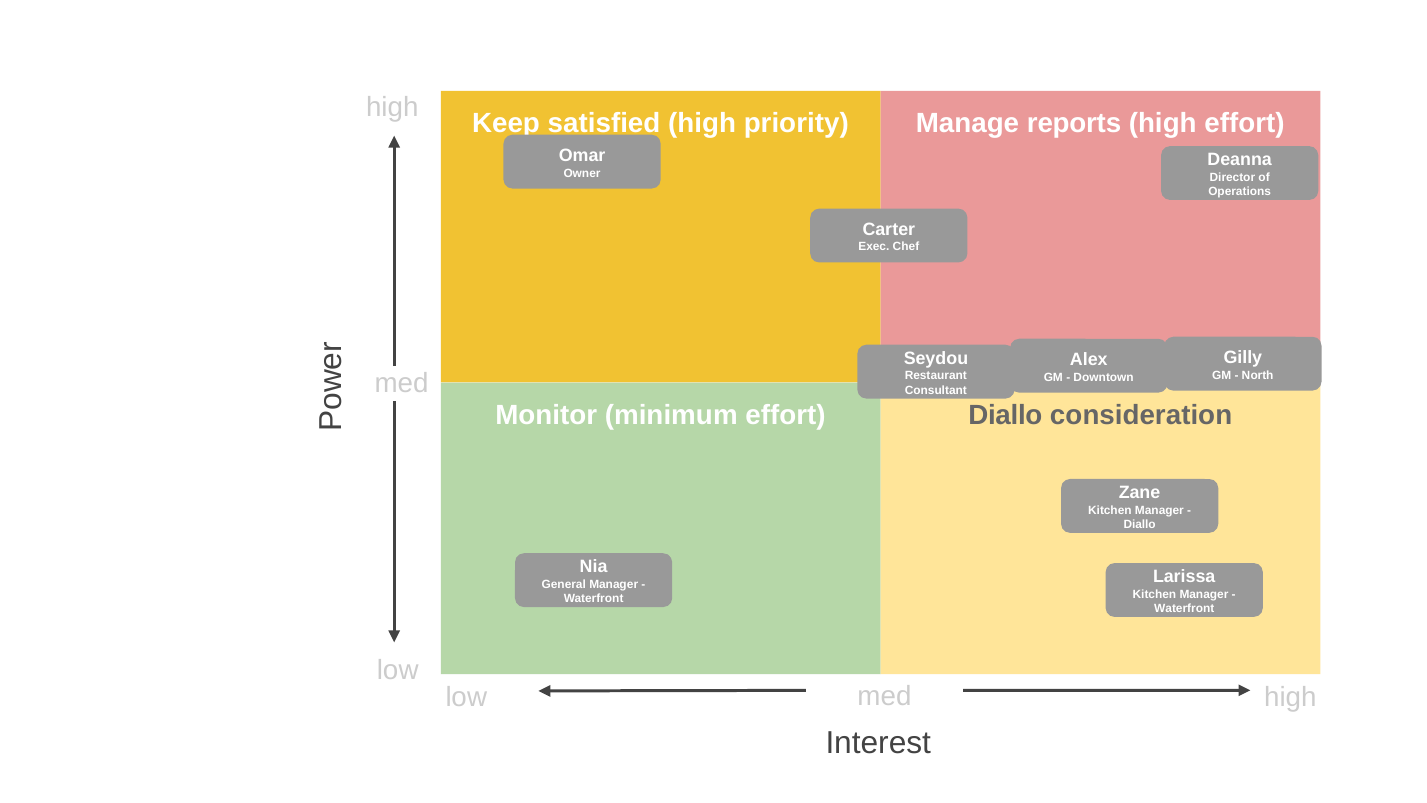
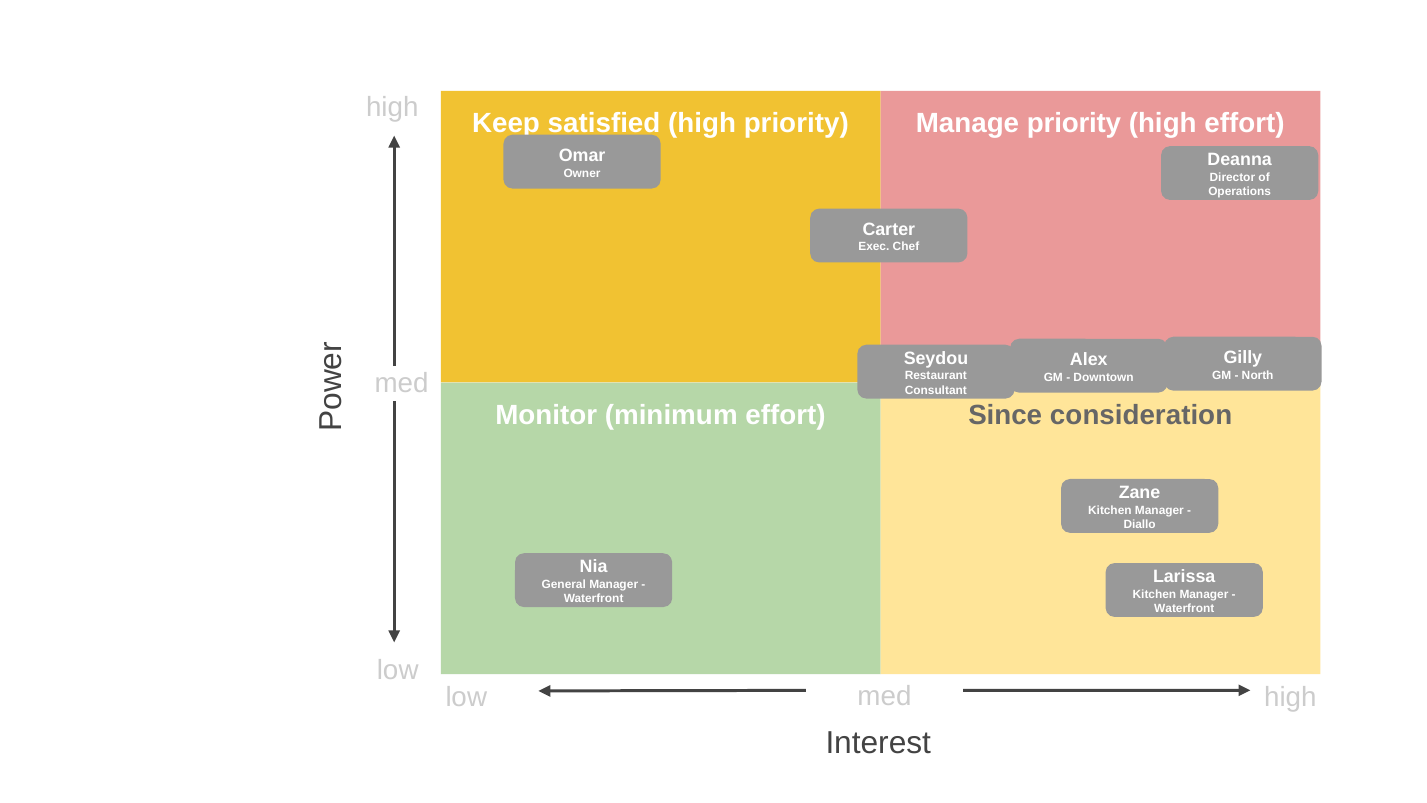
Manage reports: reports -> priority
effort Diallo: Diallo -> Since
